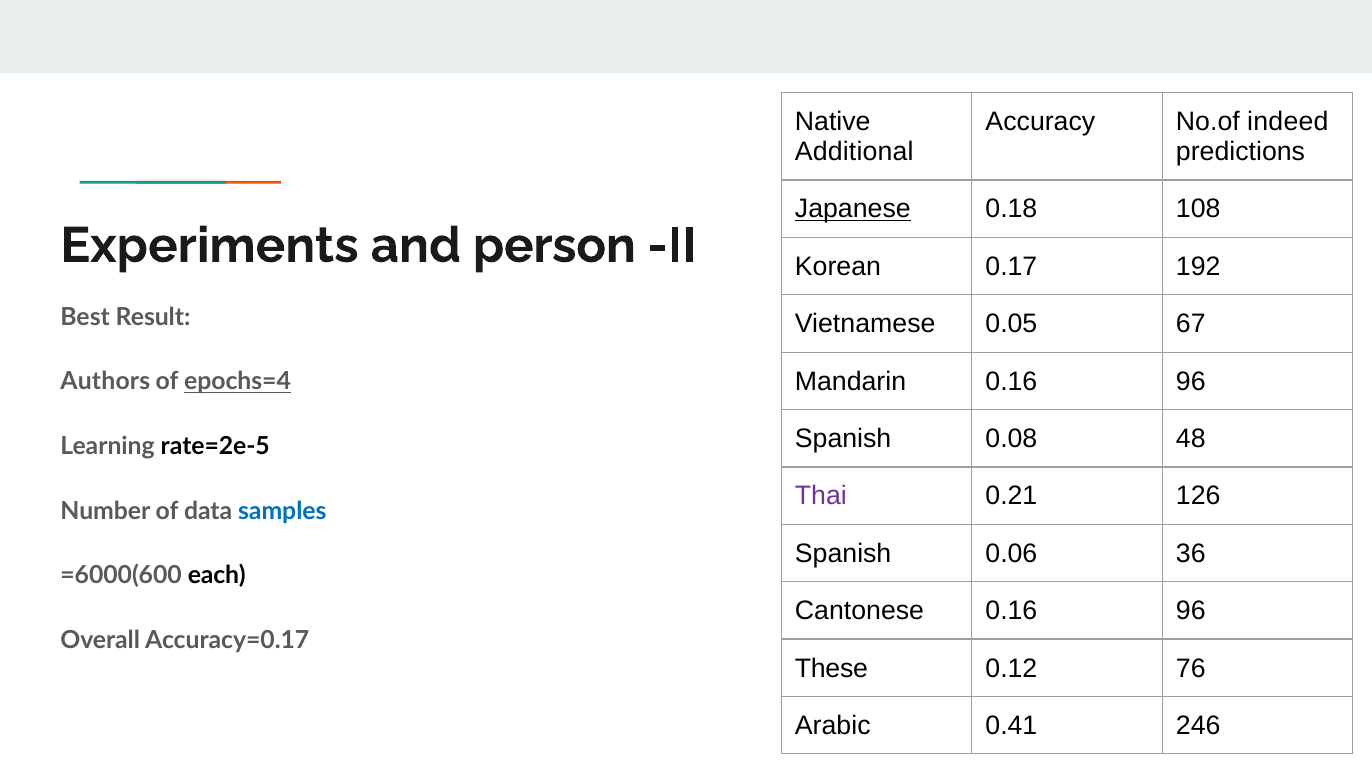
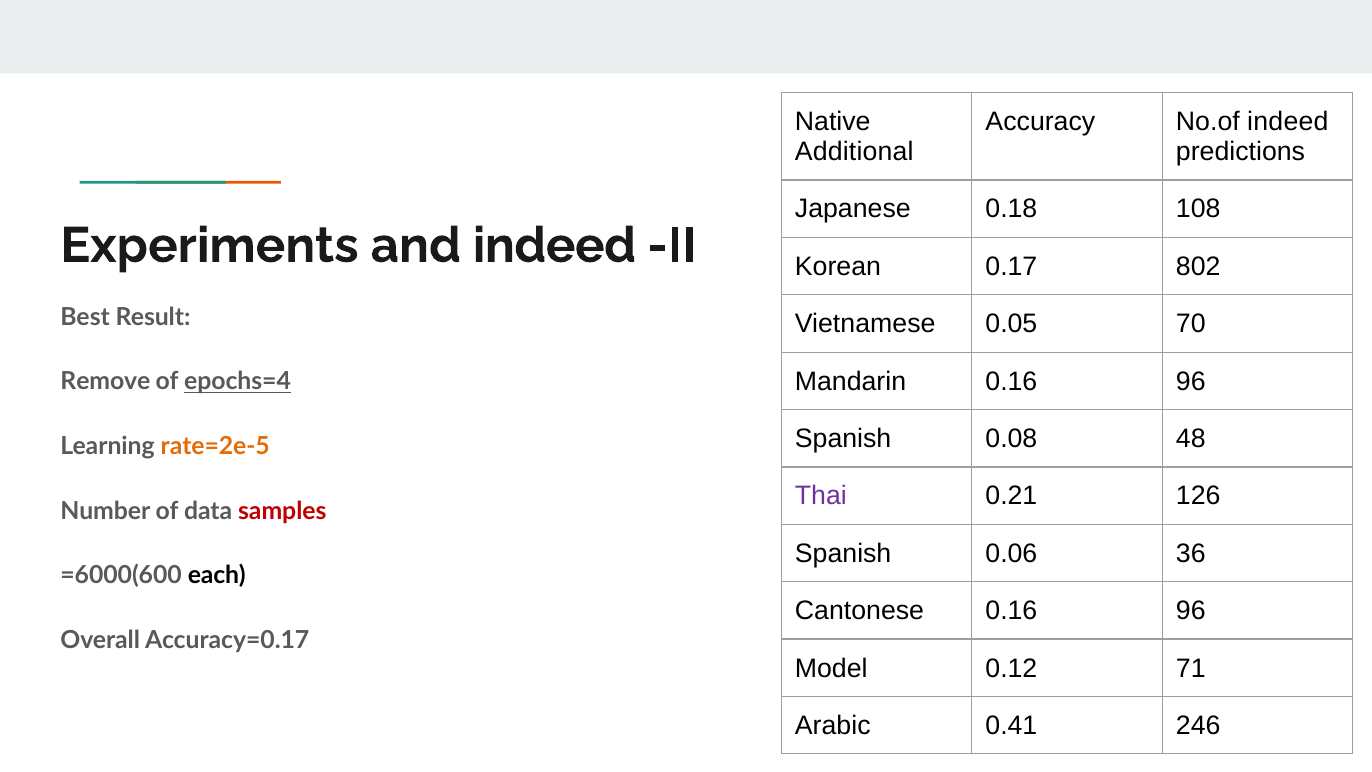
Japanese underline: present -> none
and person: person -> indeed
192: 192 -> 802
67: 67 -> 70
Authors: Authors -> Remove
rate=2e-5 colour: black -> orange
samples colour: blue -> red
These: These -> Model
76: 76 -> 71
